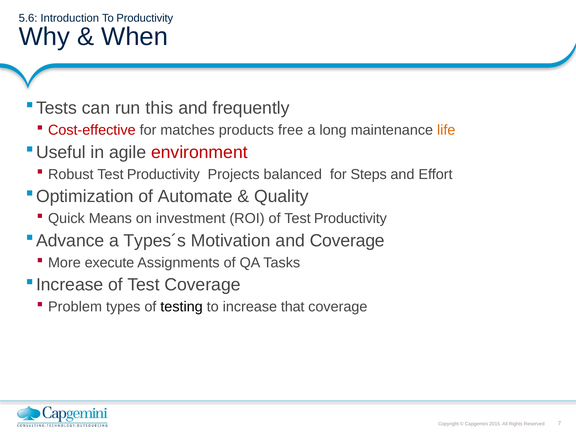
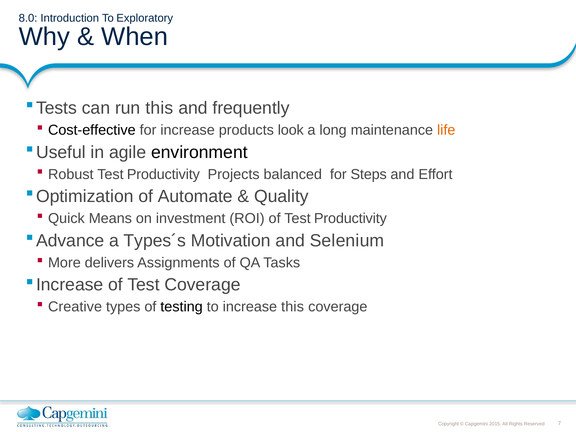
5.6: 5.6 -> 8.0
To Productivity: Productivity -> Exploratory
Cost-effective colour: red -> black
for matches: matches -> increase
free: free -> look
environment colour: red -> black
and Coverage: Coverage -> Selenium
execute: execute -> delivers
Problem: Problem -> Creative
increase that: that -> this
